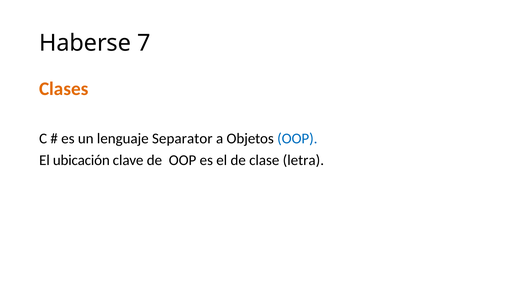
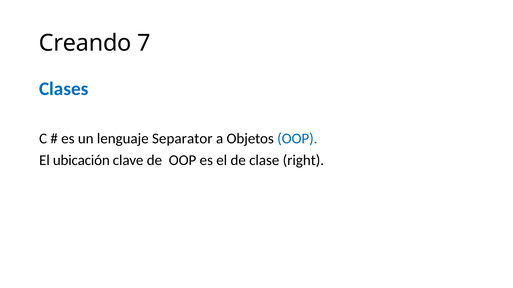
Haberse: Haberse -> Creando
Clases colour: orange -> blue
letra: letra -> right
